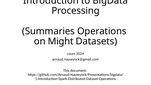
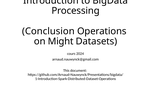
Summaries: Summaries -> Conclusion
